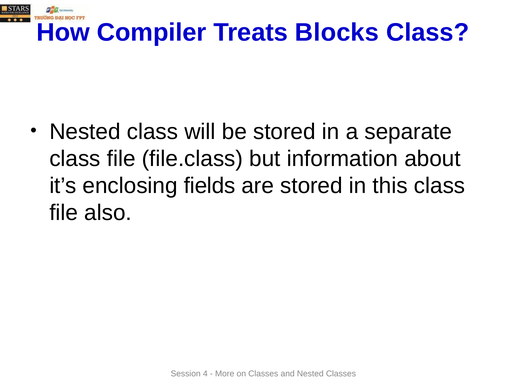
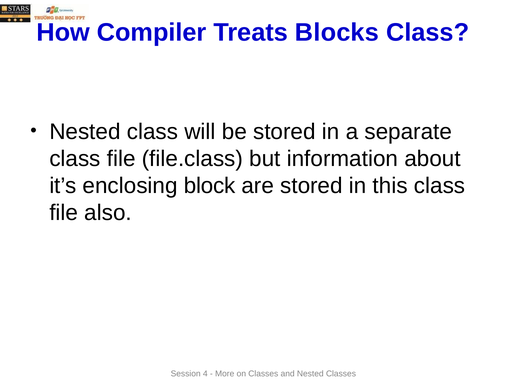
fields: fields -> block
